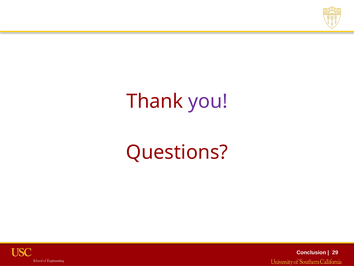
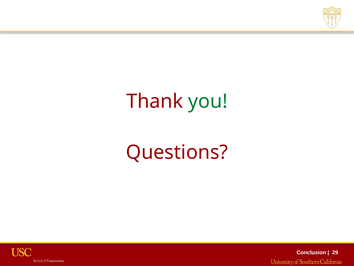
you colour: purple -> green
